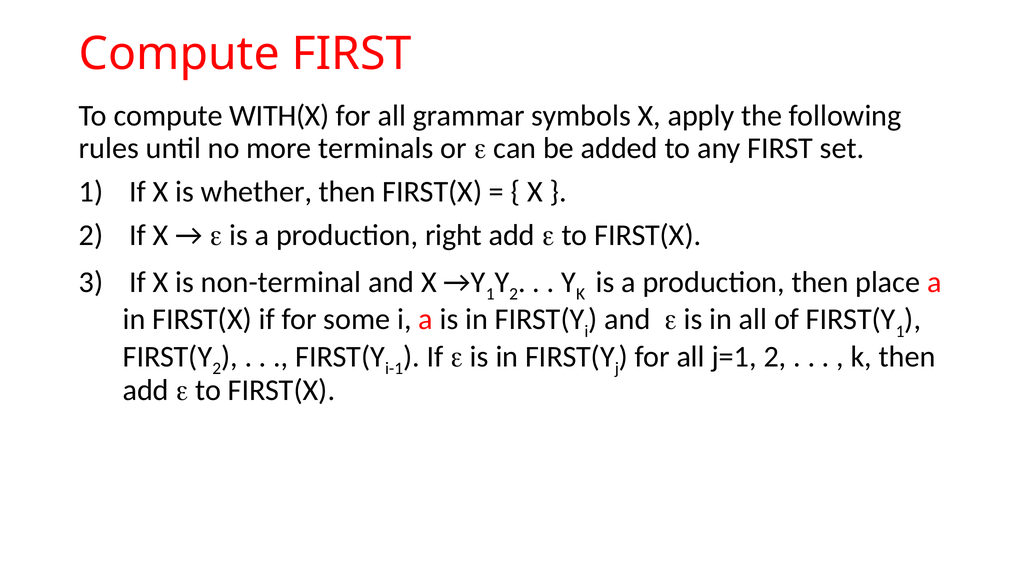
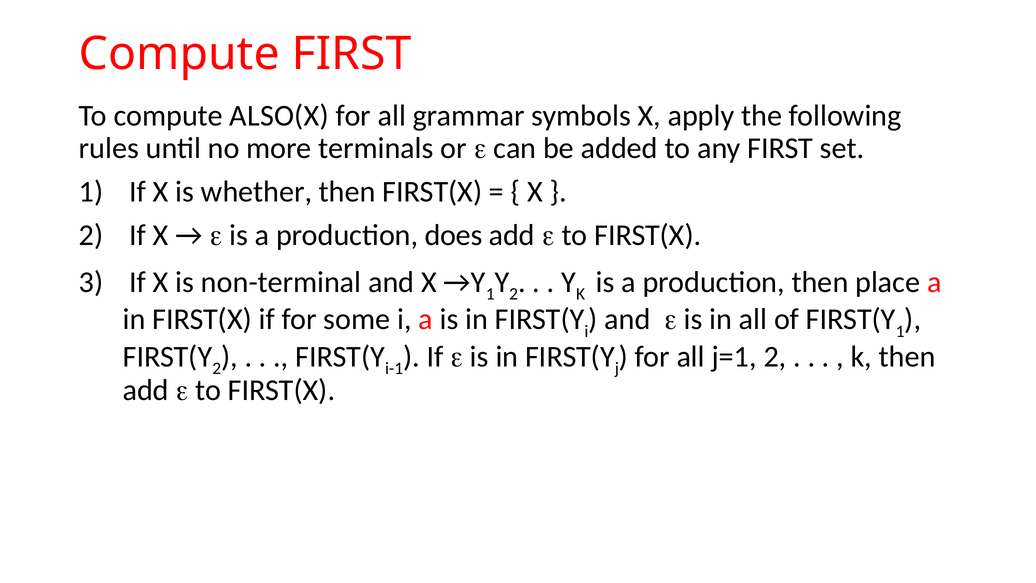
WITH(X: WITH(X -> ALSO(X
right: right -> does
